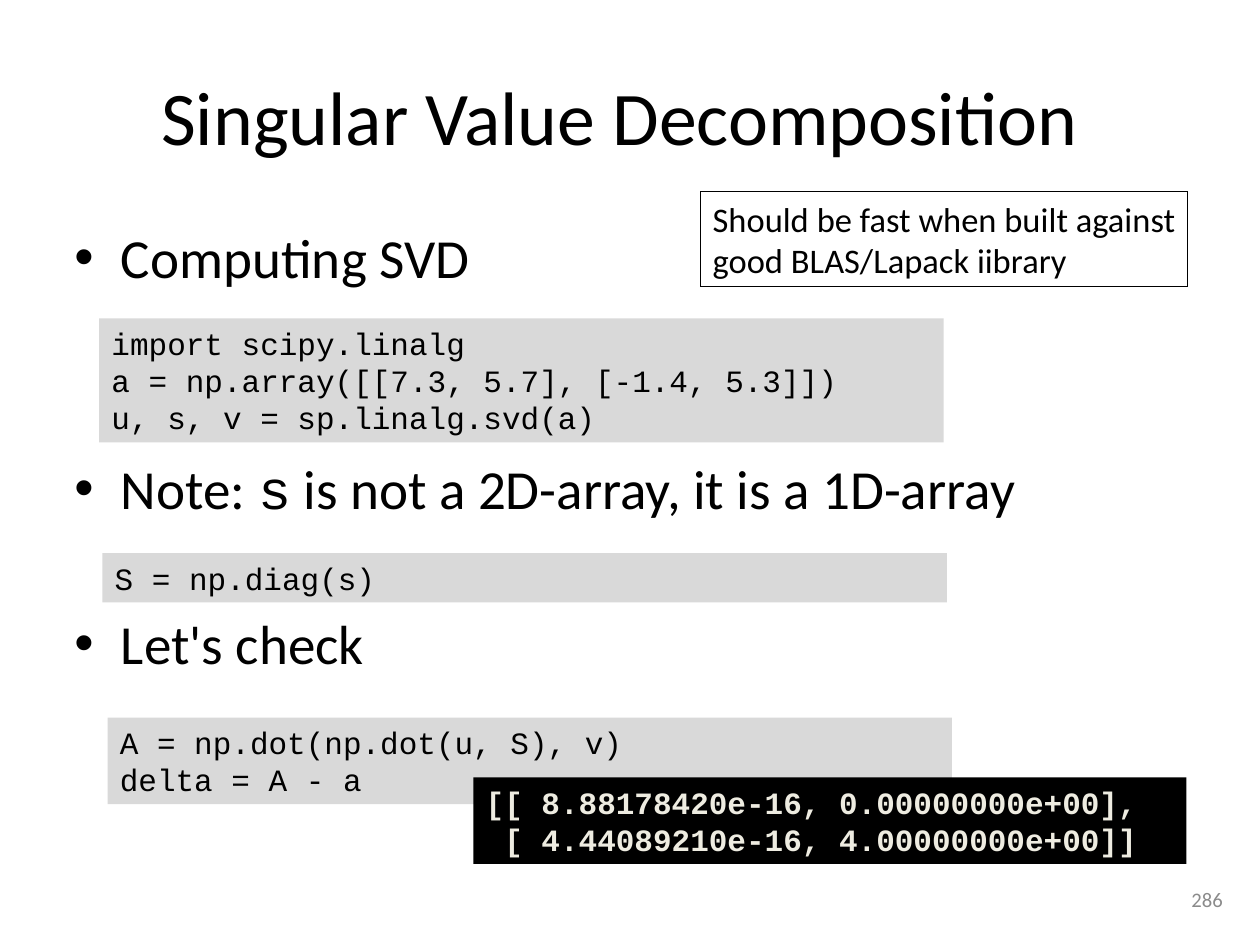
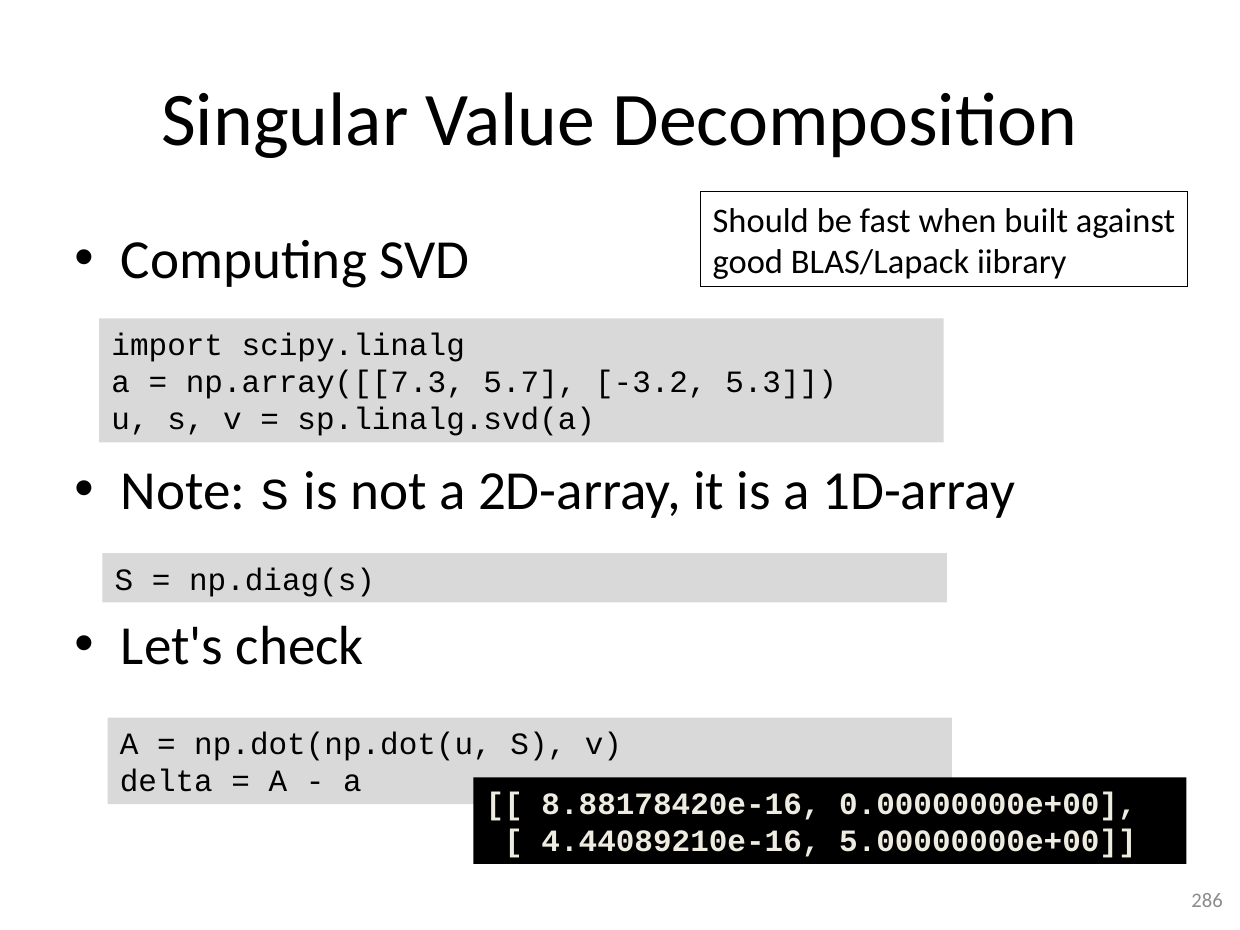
-1.4: -1.4 -> -3.2
4.00000000e+00: 4.00000000e+00 -> 5.00000000e+00
